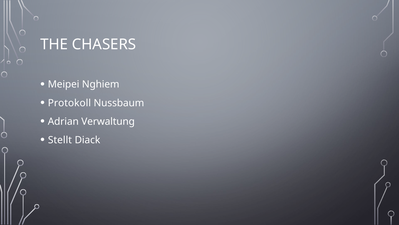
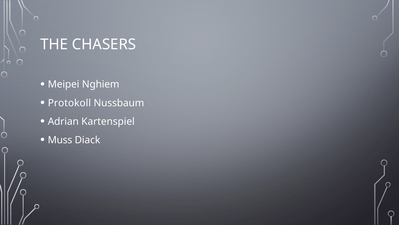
Verwaltung: Verwaltung -> Kartenspiel
Stellt: Stellt -> Muss
